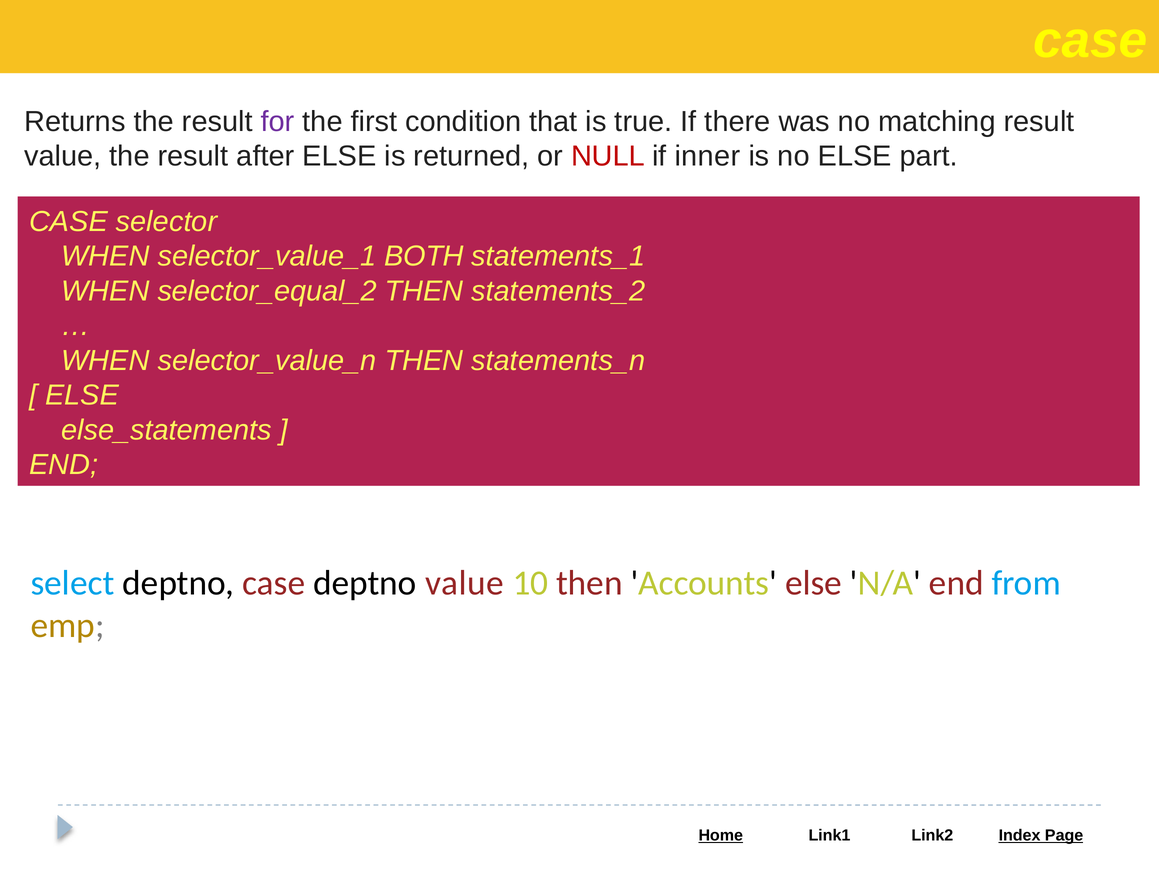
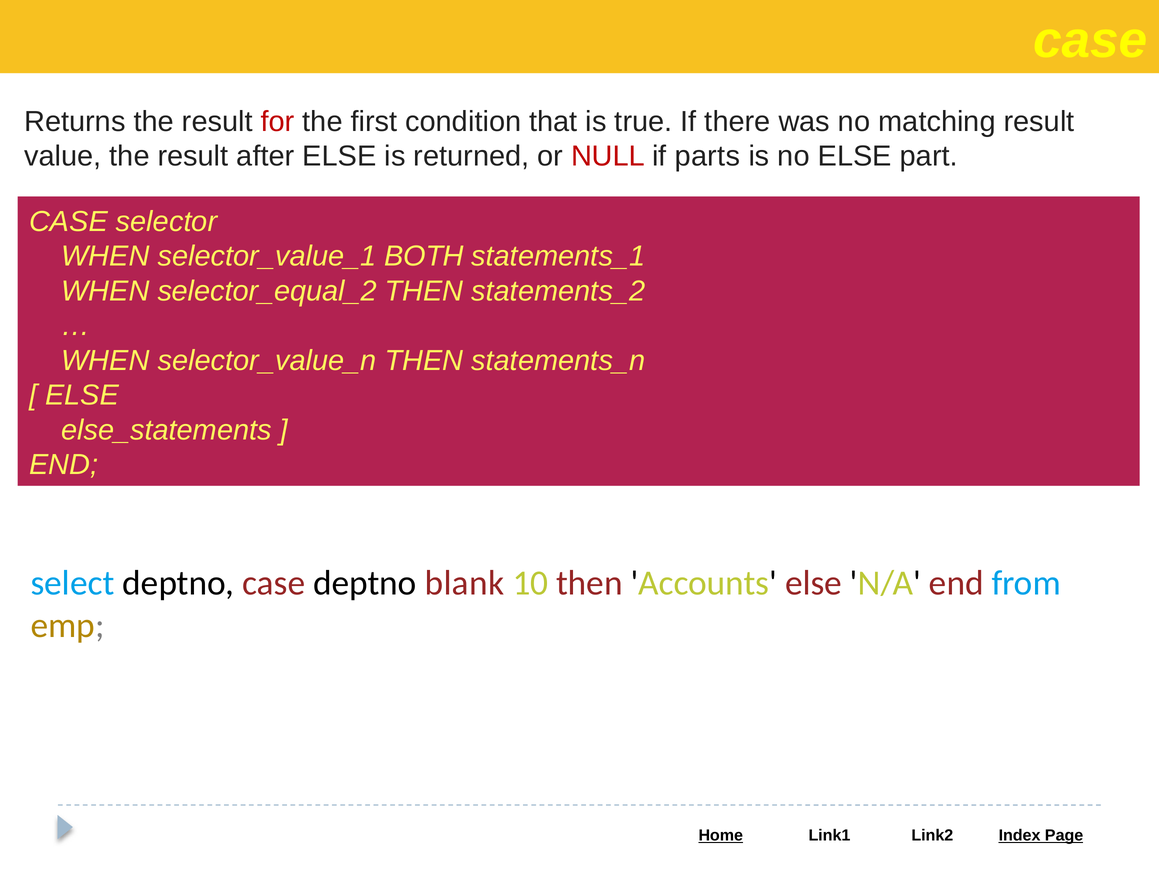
for colour: purple -> red
inner: inner -> parts
deptno value: value -> blank
